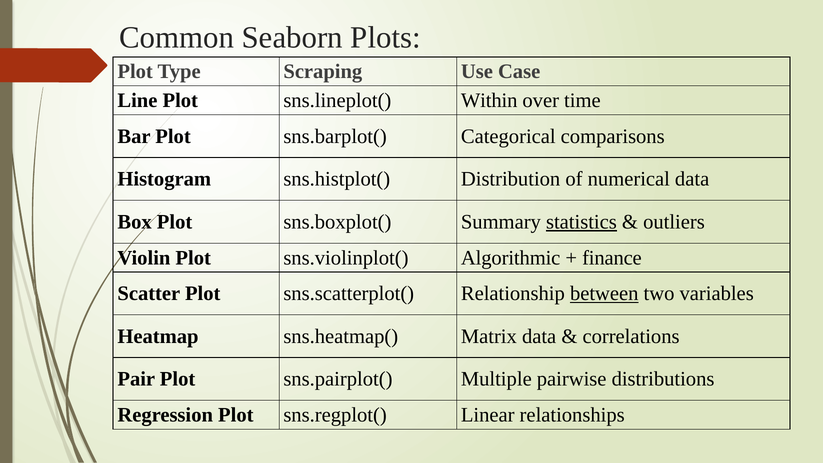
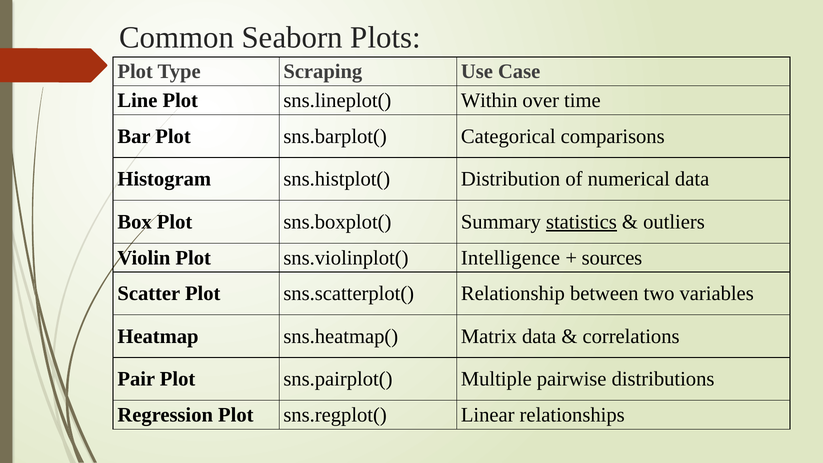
Algorithmic: Algorithmic -> Intelligence
finance: finance -> sources
between underline: present -> none
